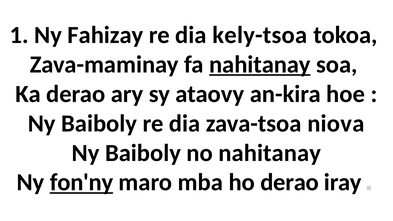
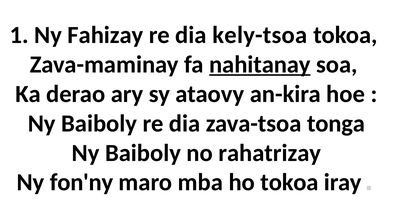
niova: niova -> tonga
no nahitanay: nahitanay -> rahatrizay
fon'ny underline: present -> none
ho derao: derao -> tokoa
